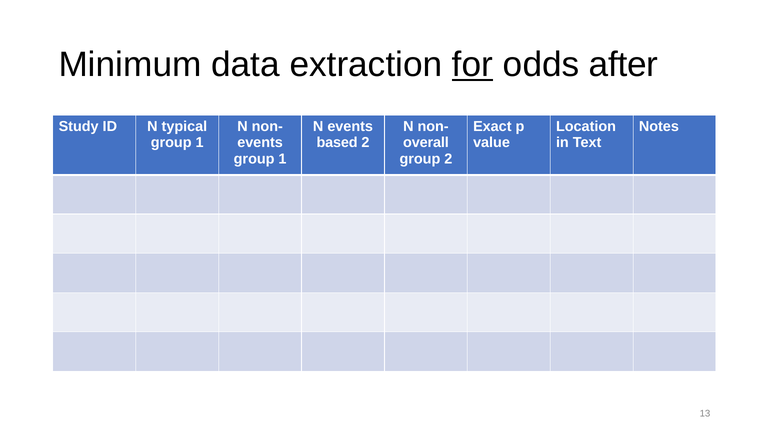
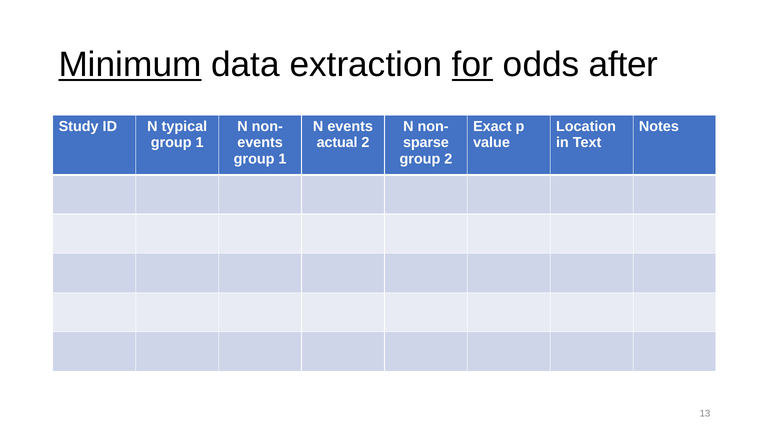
Minimum underline: none -> present
based: based -> actual
overall: overall -> sparse
